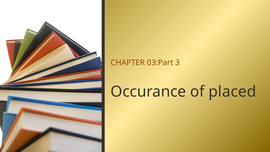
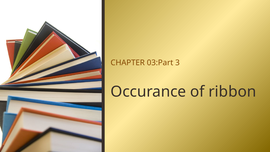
placed: placed -> ribbon
